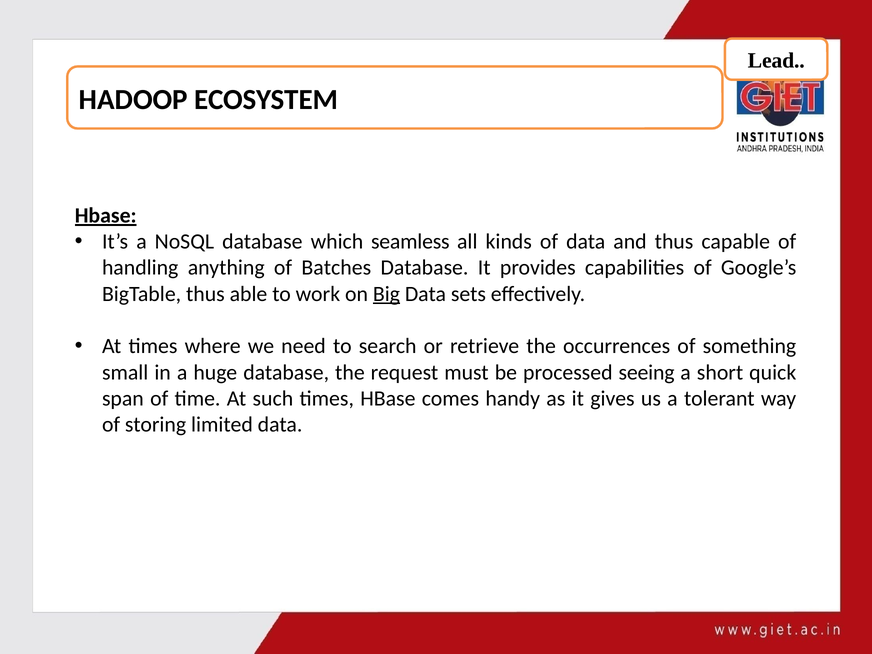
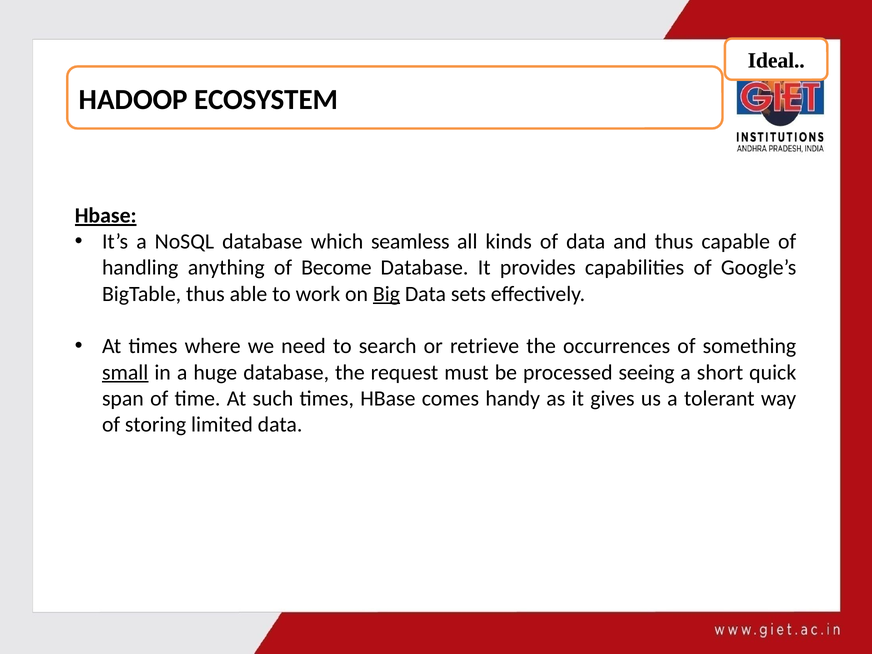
Lead: Lead -> Ideal
Batches: Batches -> Become
small underline: none -> present
